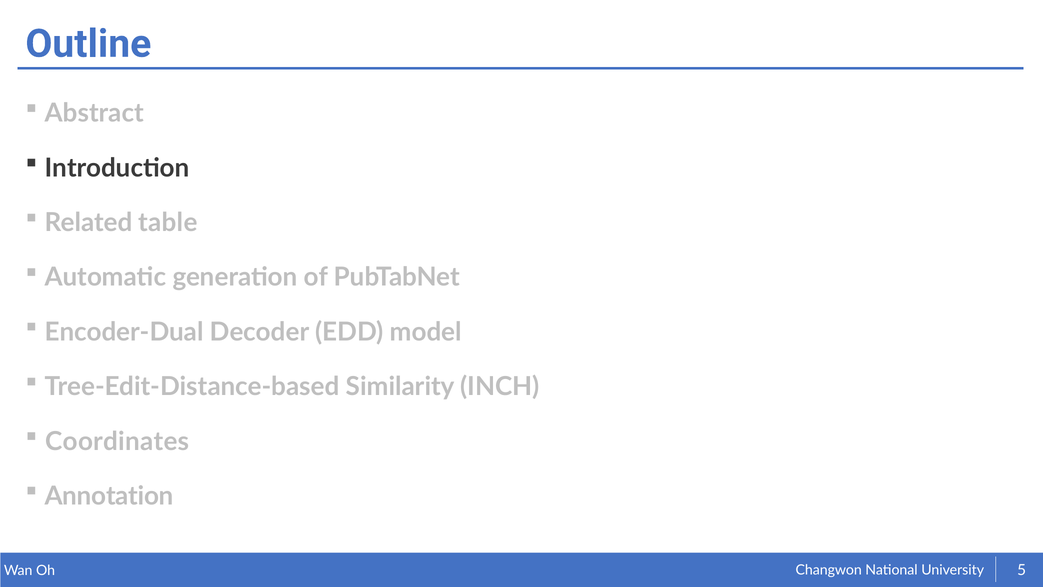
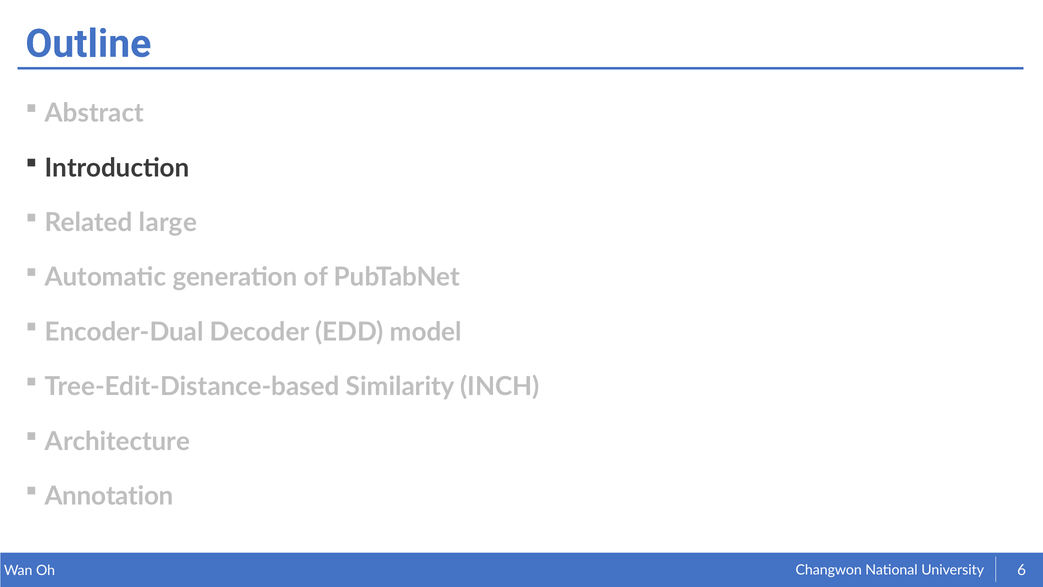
table: table -> large
Coordinates: Coordinates -> Architecture
5: 5 -> 6
